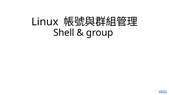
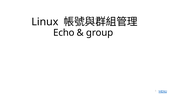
Shell: Shell -> Echo
